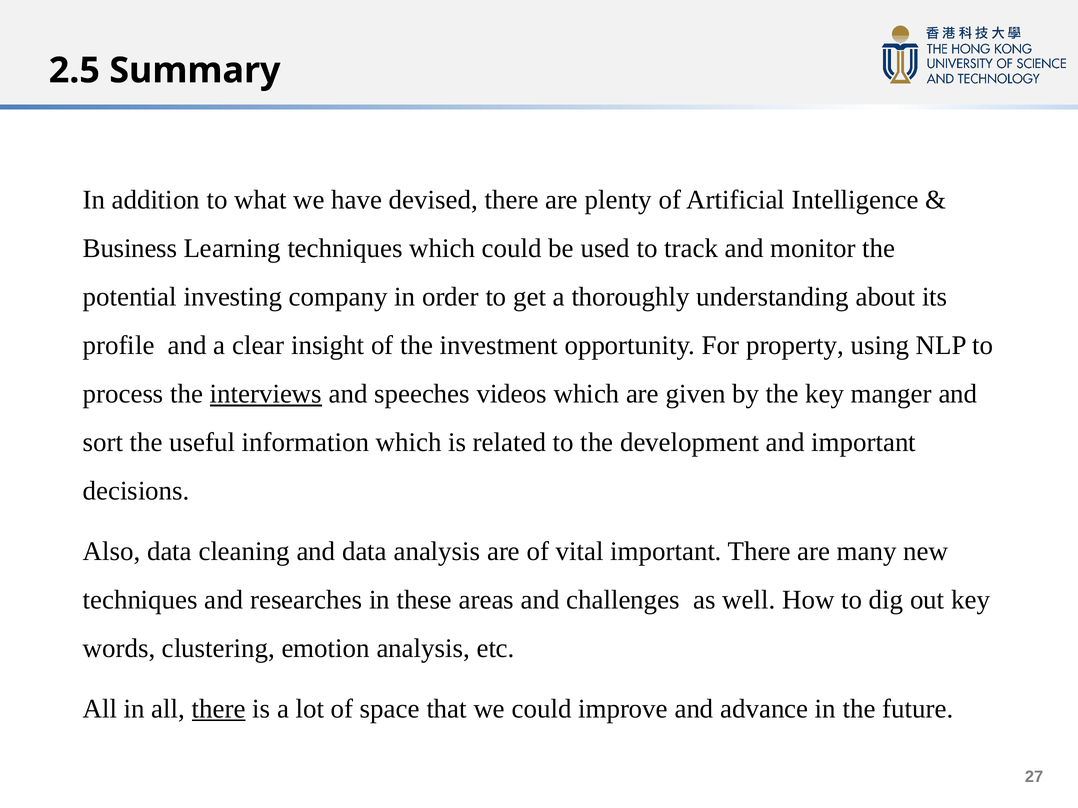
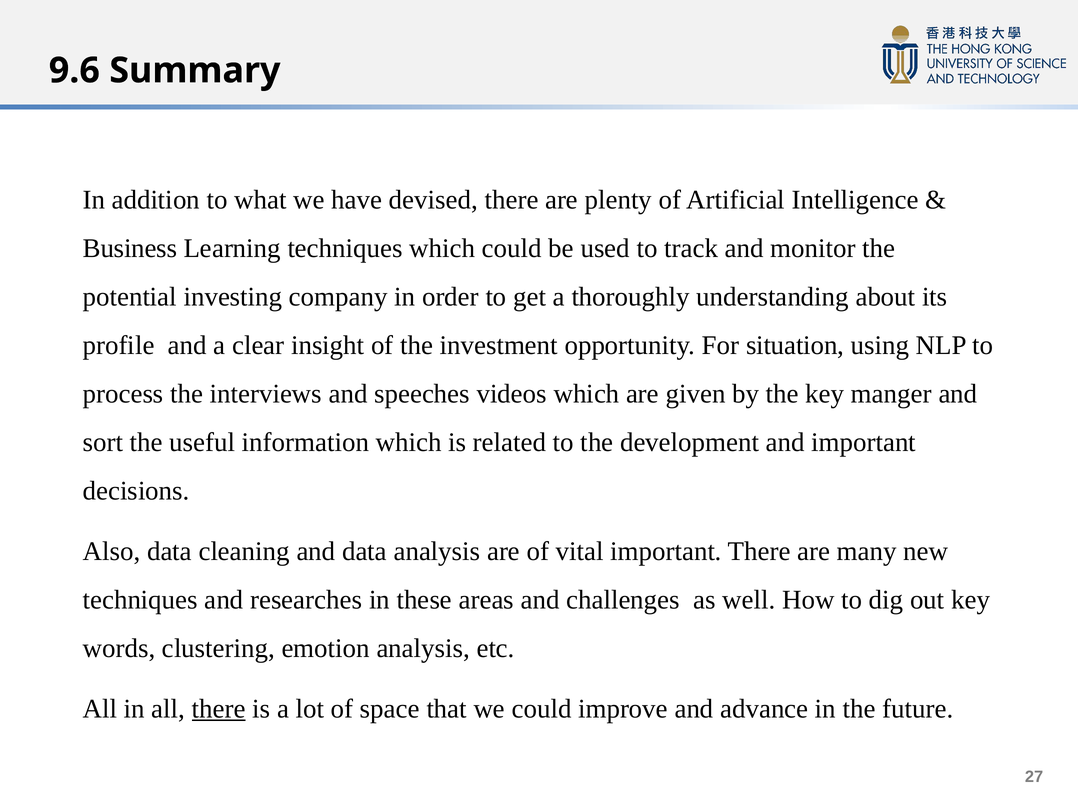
2.5: 2.5 -> 9.6
property: property -> situation
interviews underline: present -> none
